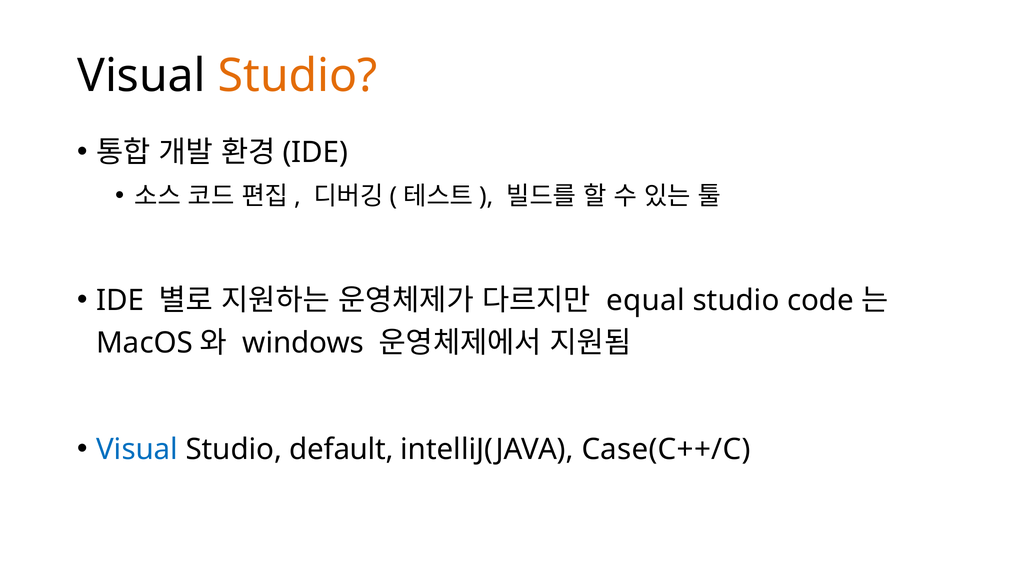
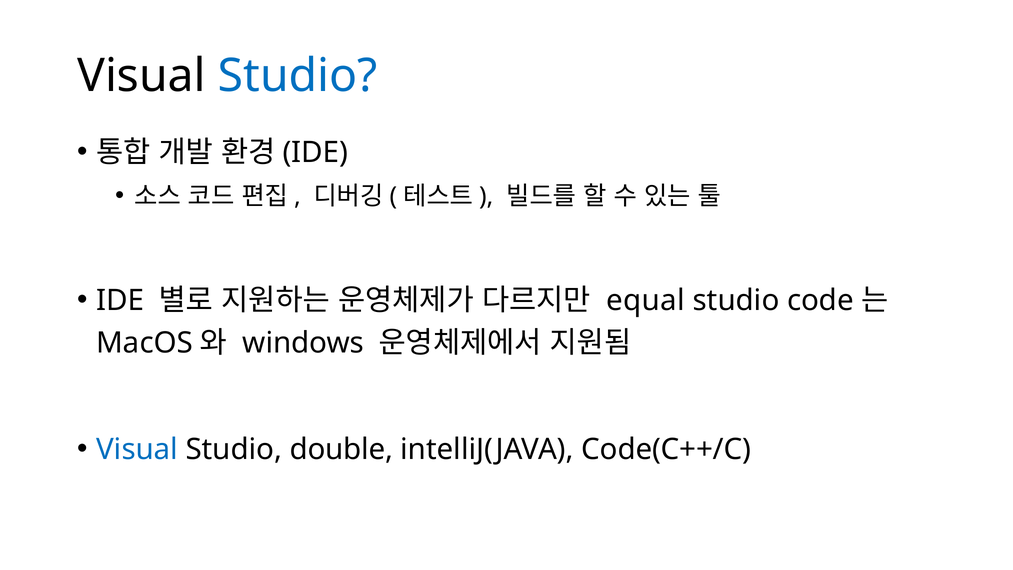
Studio at (298, 76) colour: orange -> blue
default: default -> double
Case(C++/C: Case(C++/C -> Code(C++/C
